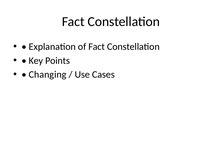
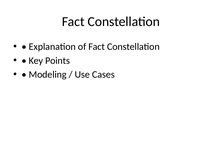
Changing: Changing -> Modeling
